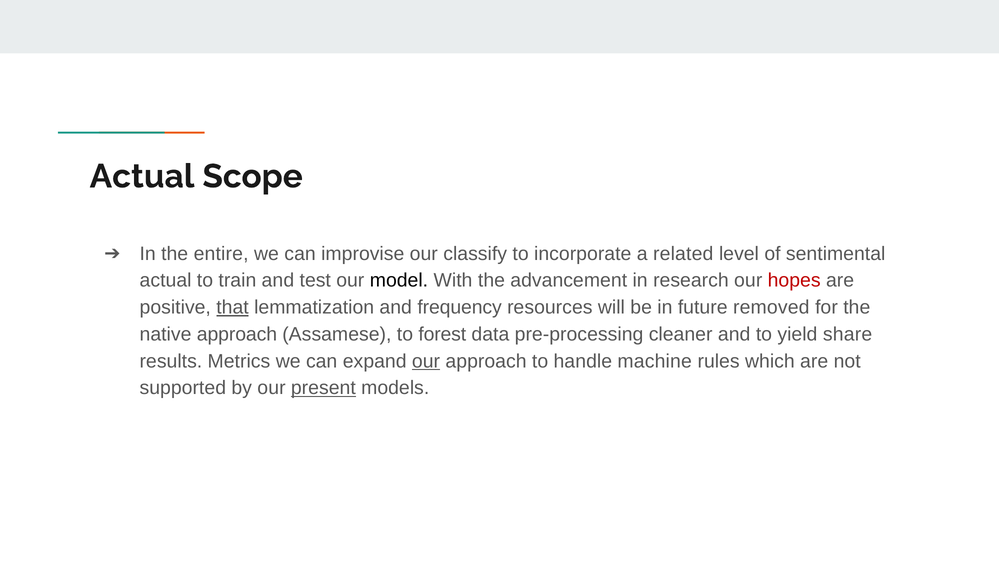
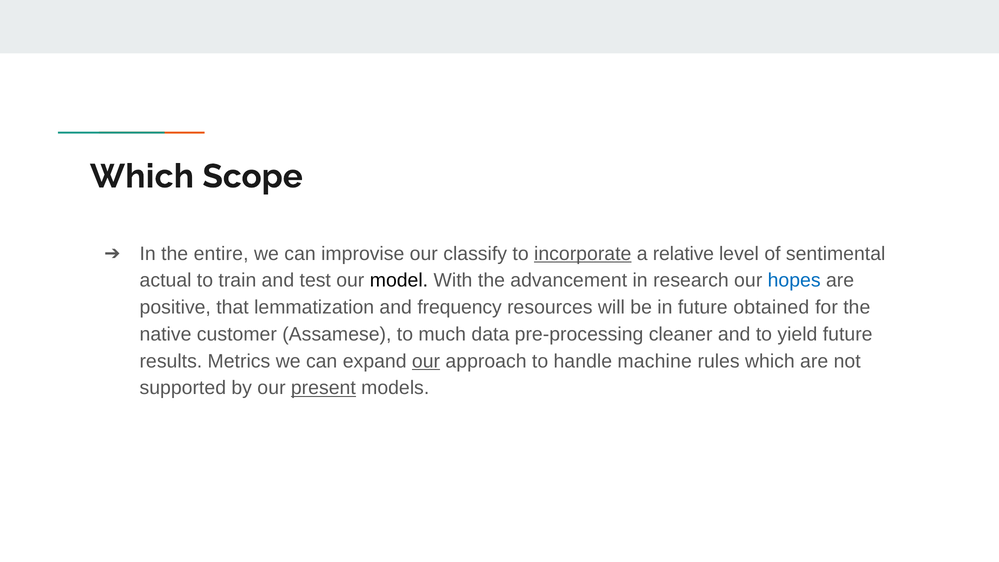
Actual at (142, 176): Actual -> Which
incorporate underline: none -> present
related: related -> relative
hopes colour: red -> blue
that underline: present -> none
removed: removed -> obtained
native approach: approach -> customer
forest: forest -> much
yield share: share -> future
